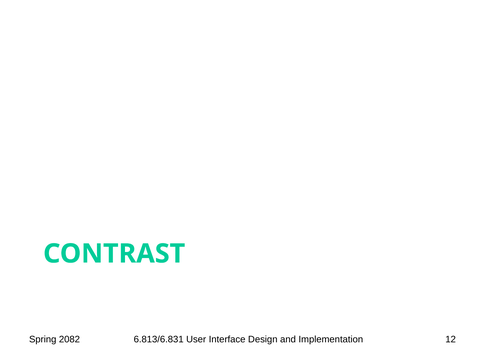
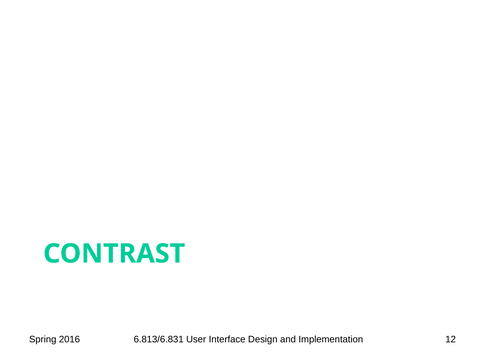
2082: 2082 -> 2016
